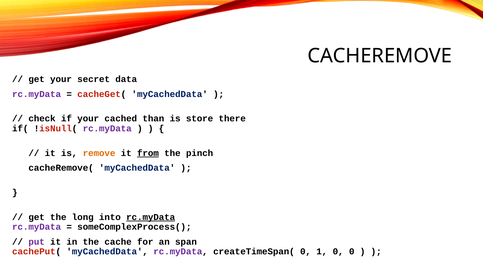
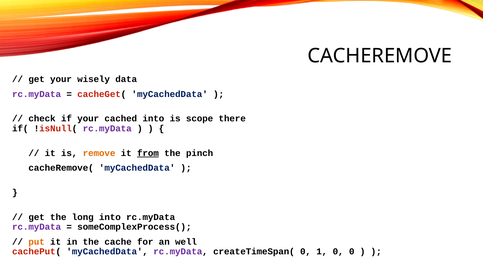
secret: secret -> wisely
cached than: than -> into
store: store -> scope
rc.myData at (151, 217) underline: present -> none
put colour: purple -> orange
span: span -> well
